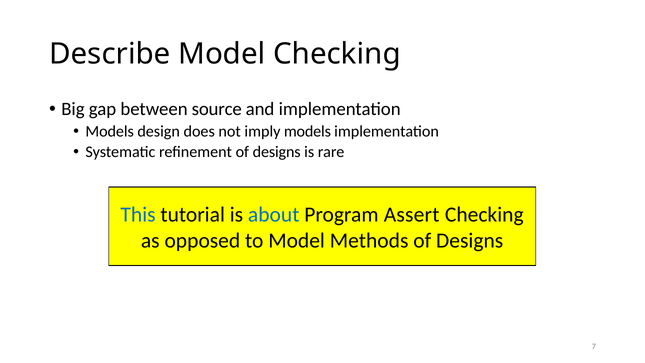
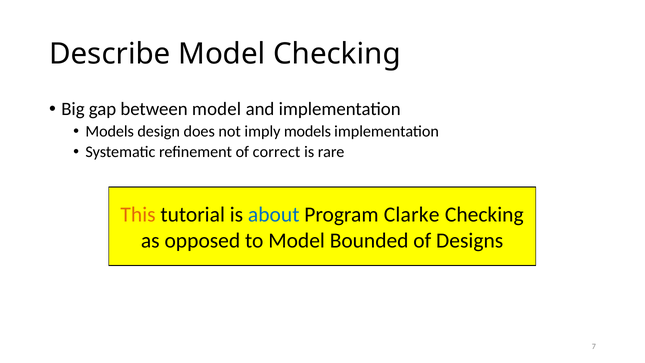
between source: source -> model
refinement of designs: designs -> correct
This colour: blue -> orange
Assert: Assert -> Clarke
Methods: Methods -> Bounded
